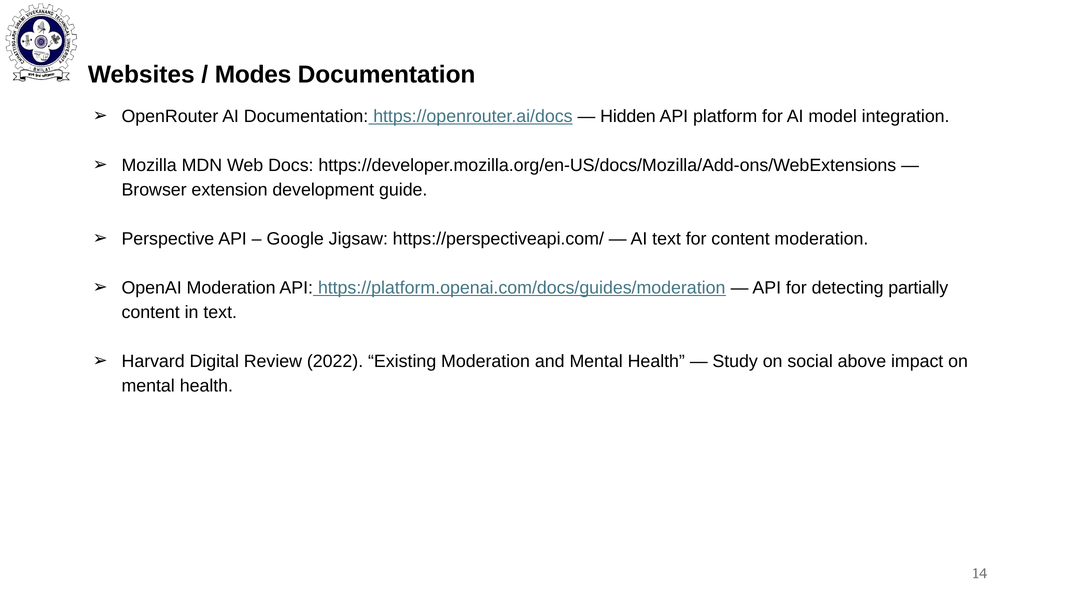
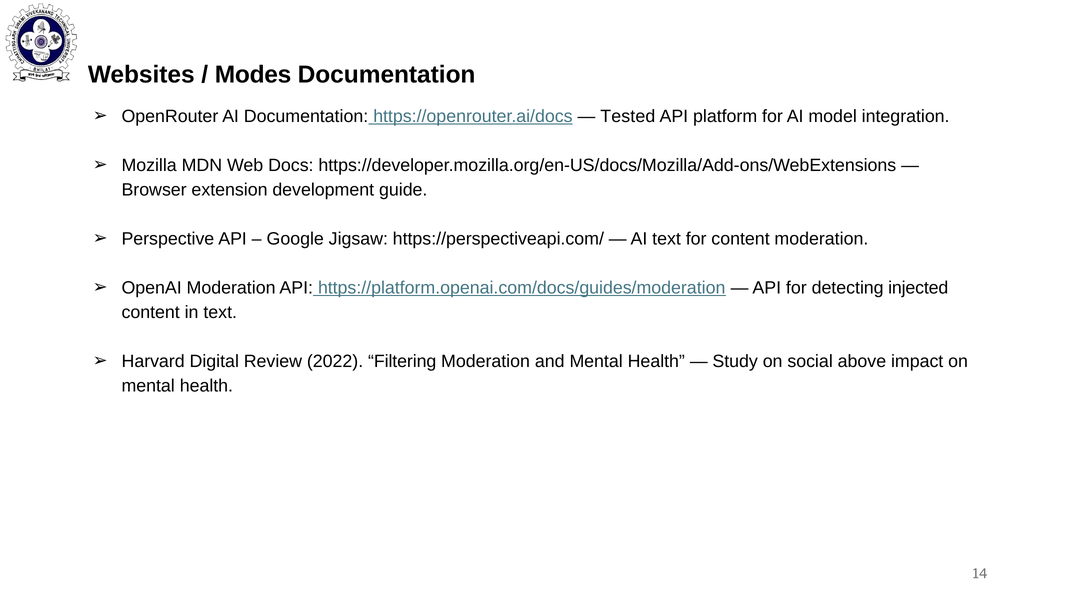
Hidden: Hidden -> Tested
partially: partially -> injected
Existing: Existing -> Filtering
